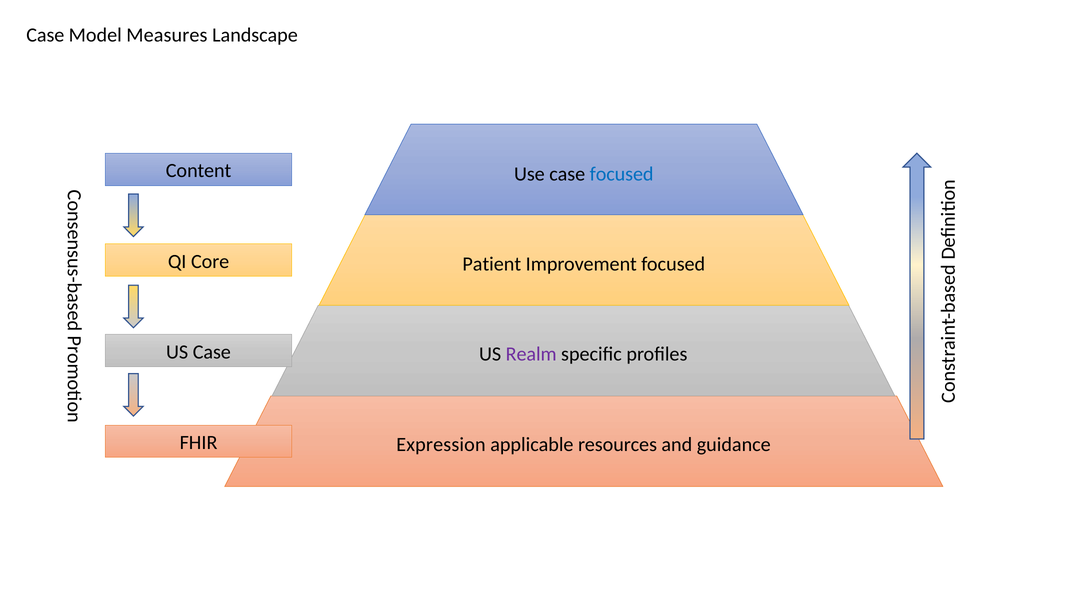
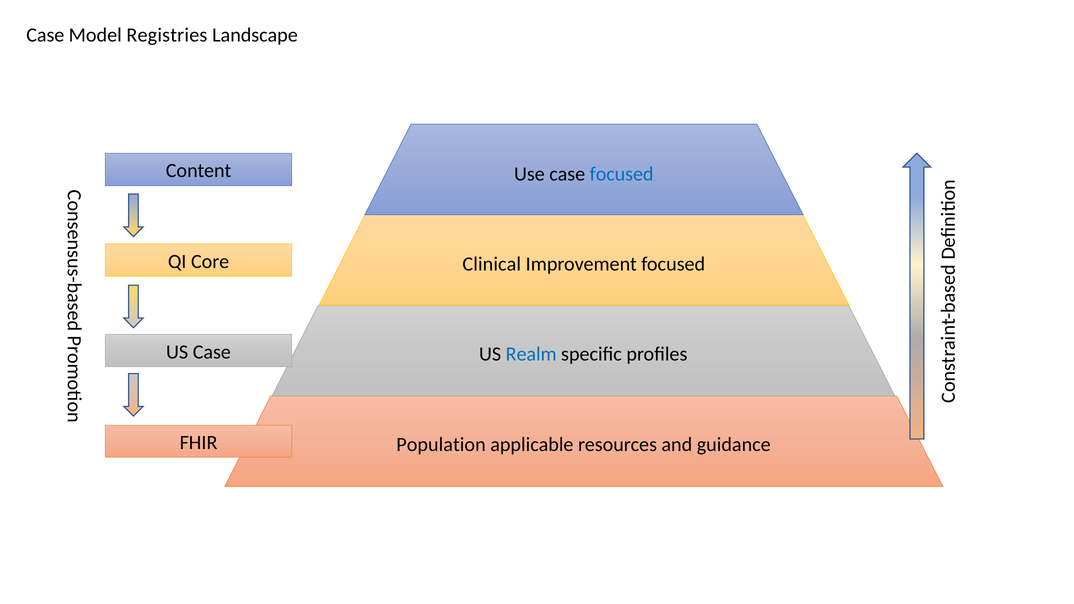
Measures: Measures -> Registries
Patient: Patient -> Clinical
Realm colour: purple -> blue
Expression: Expression -> Population
